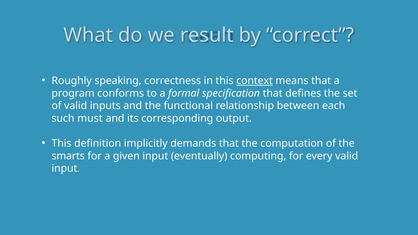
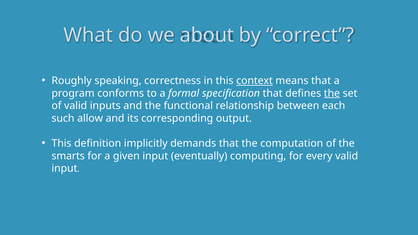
result: result -> about
the at (332, 93) underline: none -> present
must: must -> allow
